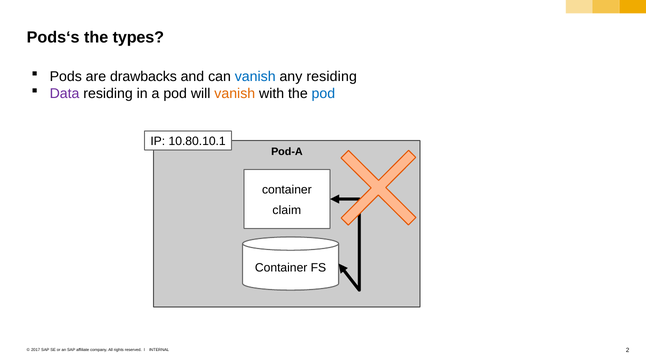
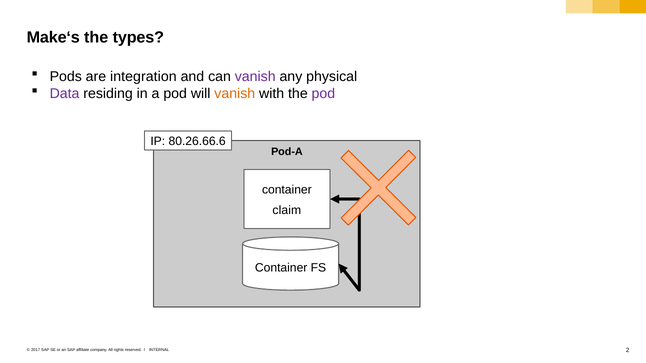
Pods‘s: Pods‘s -> Make‘s
drawbacks: drawbacks -> integration
vanish at (255, 77) colour: blue -> purple
any residing: residing -> physical
pod at (323, 94) colour: blue -> purple
10.80.10.1: 10.80.10.1 -> 80.26.66.6
